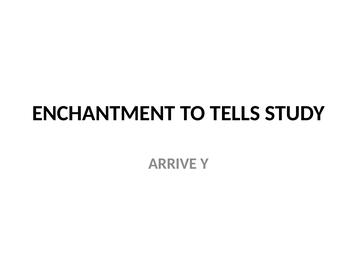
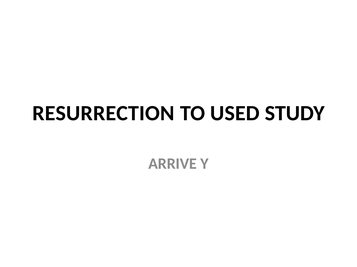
ENCHANTMENT: ENCHANTMENT -> RESURRECTION
TELLS: TELLS -> USED
